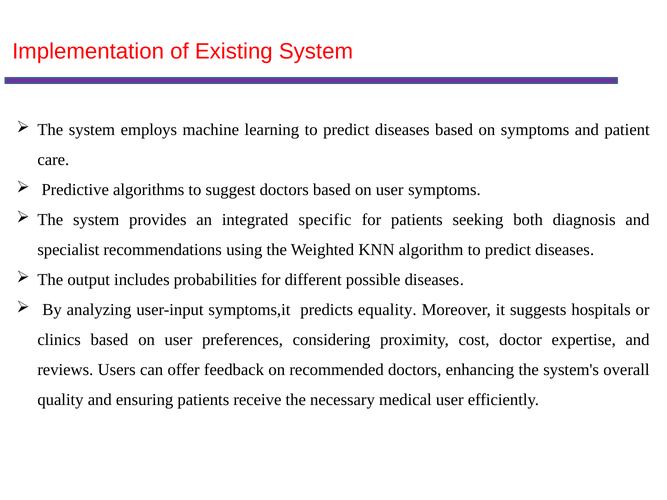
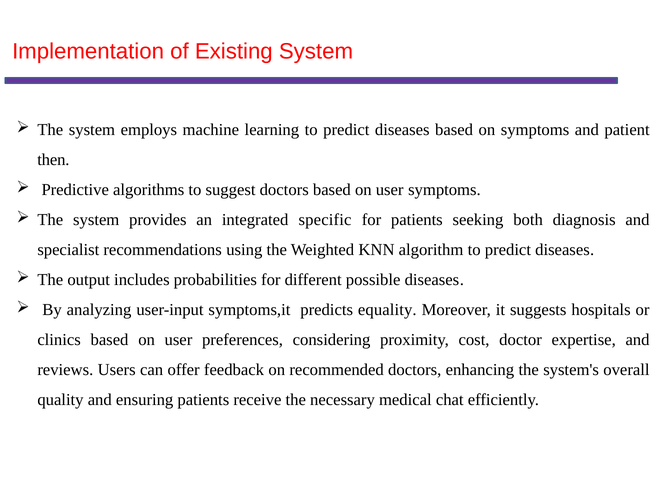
care: care -> then
medical user: user -> chat
